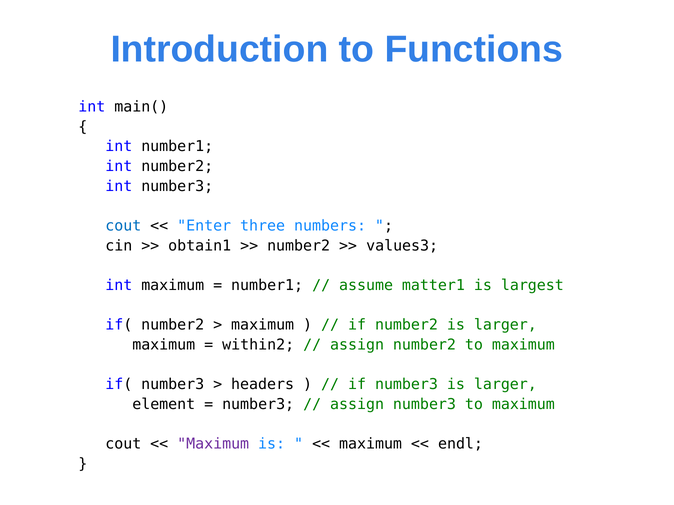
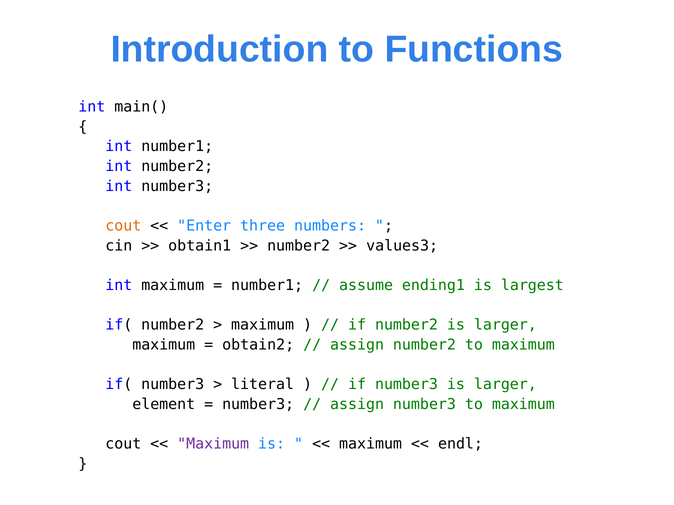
cout at (123, 226) colour: blue -> orange
matter1: matter1 -> ending1
within2: within2 -> obtain2
headers: headers -> literal
